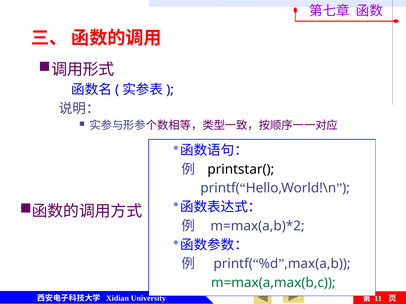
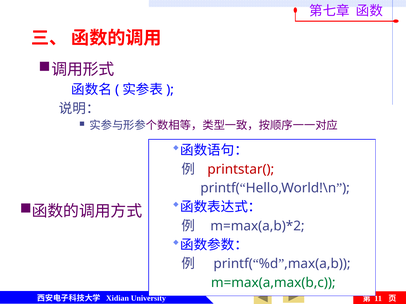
printstar( colour: black -> red
